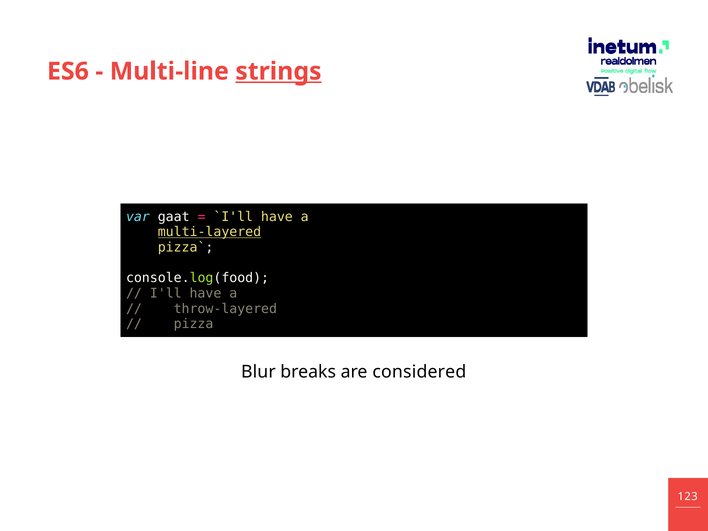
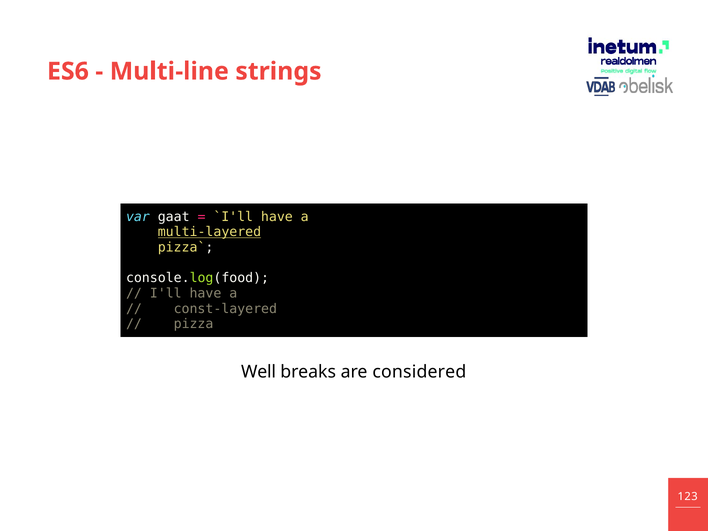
strings underline: present -> none
throw-layered: throw-layered -> const-layered
Blur: Blur -> Well
